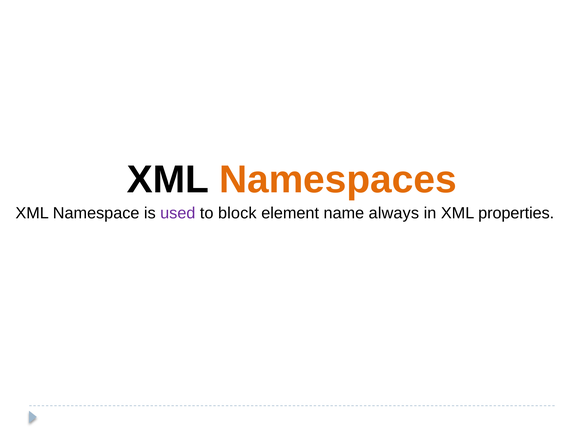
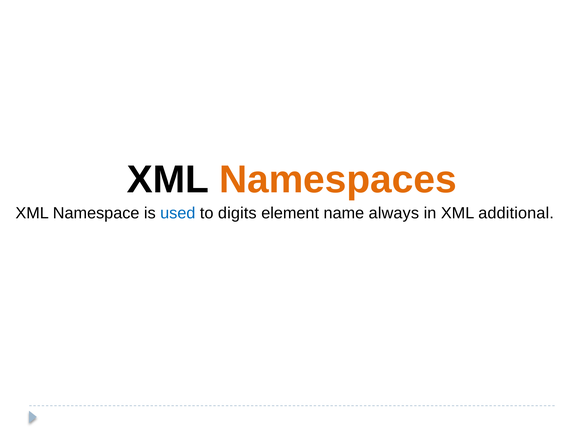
used colour: purple -> blue
block: block -> digits
properties: properties -> additional
